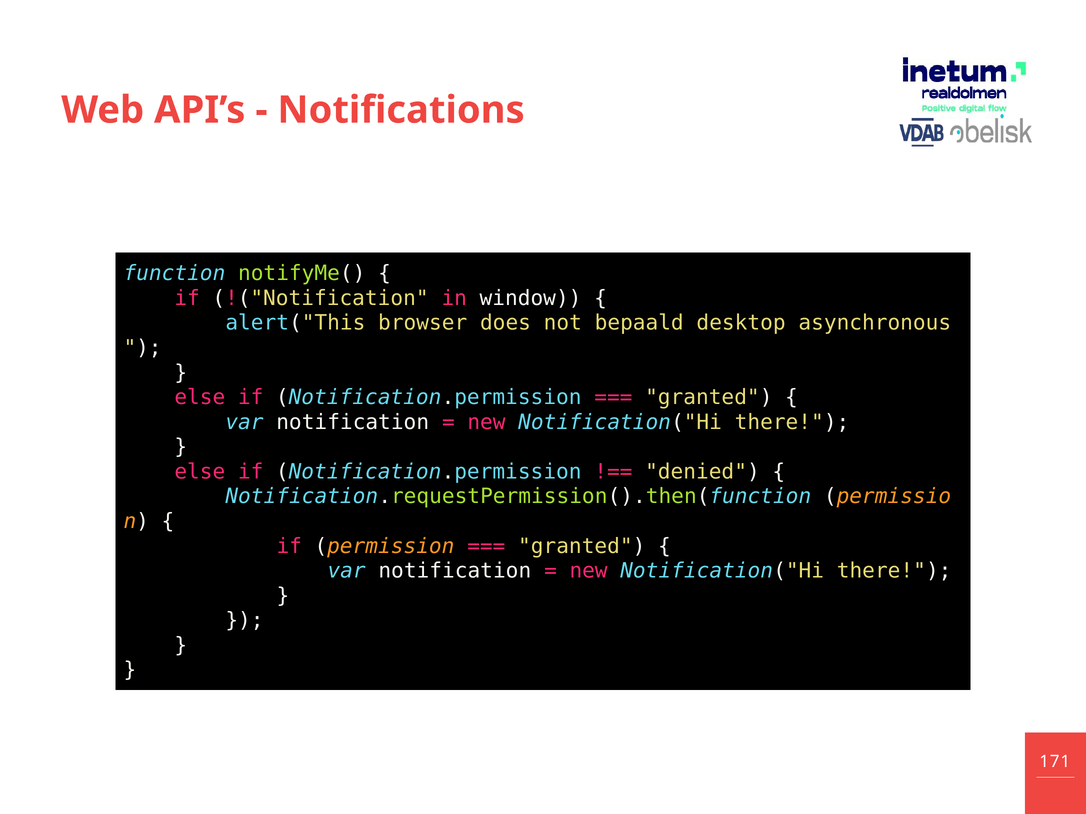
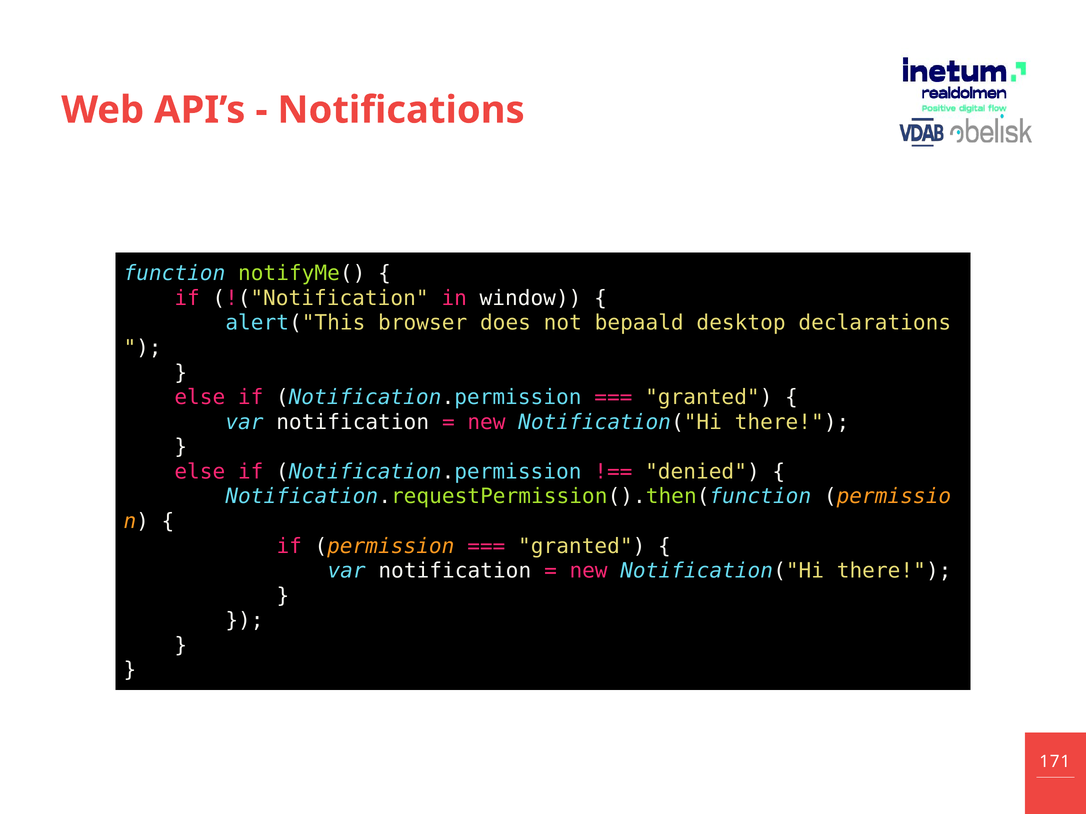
asynchronous: asynchronous -> declarations
